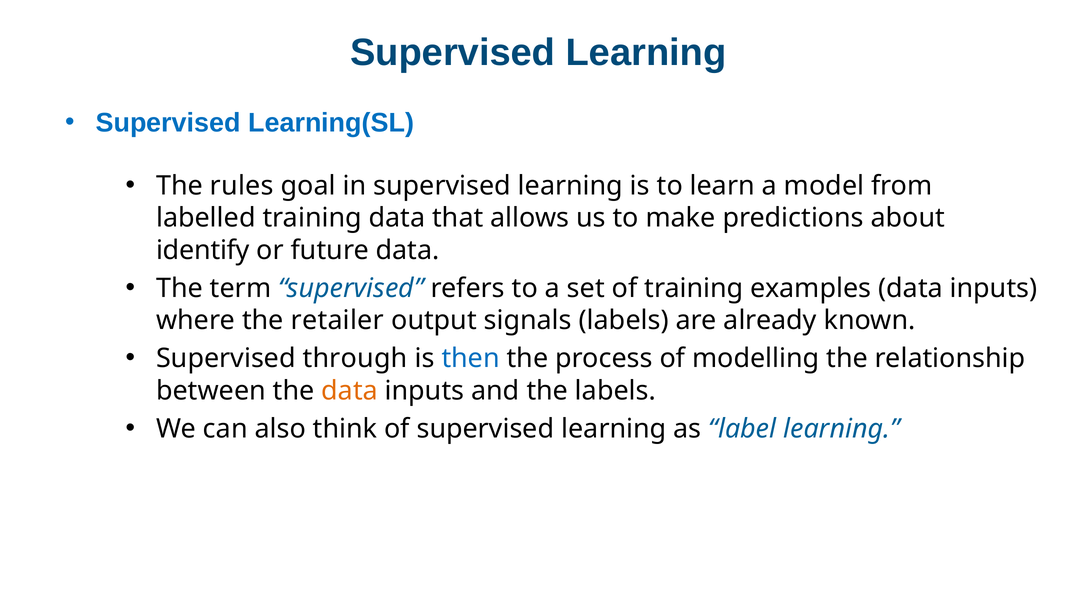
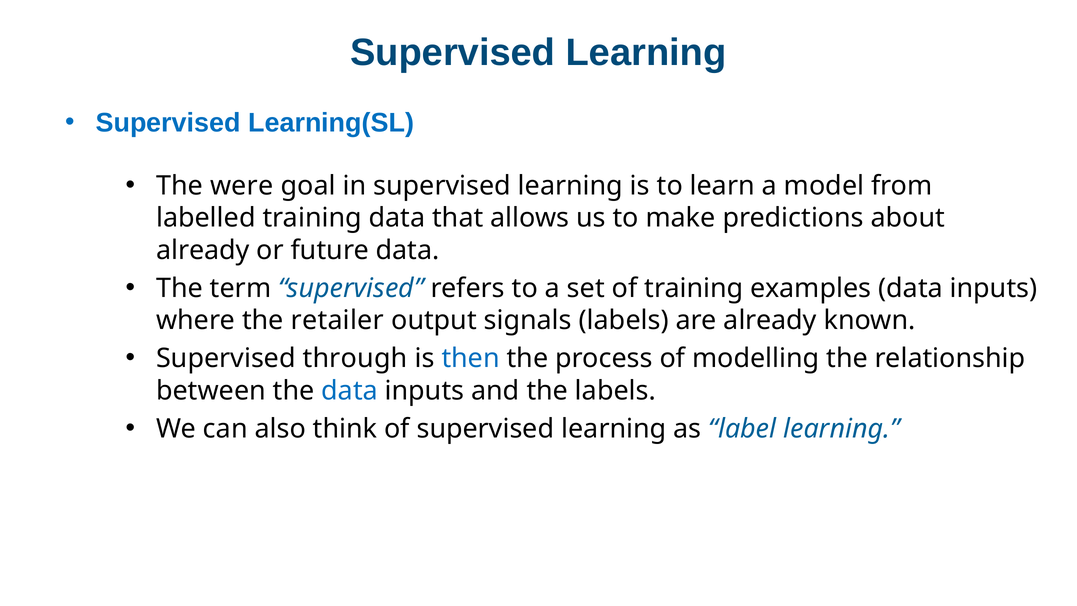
rules: rules -> were
identify at (203, 250): identify -> already
data at (350, 391) colour: orange -> blue
